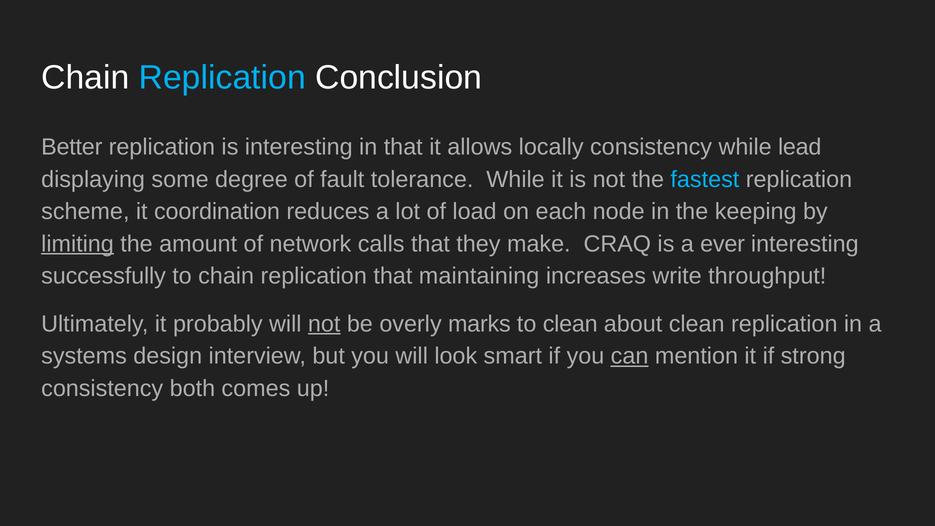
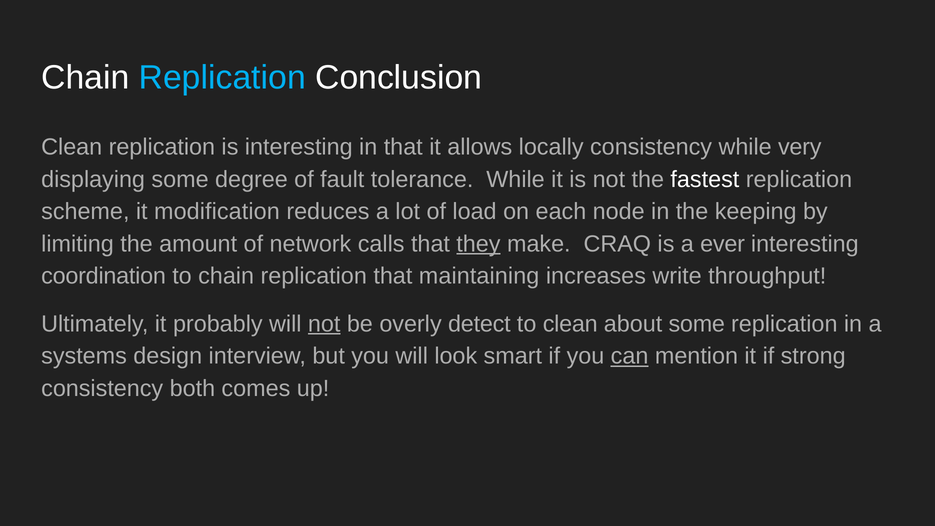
Better at (72, 147): Better -> Clean
lead: lead -> very
fastest colour: light blue -> white
coordination: coordination -> modification
limiting underline: present -> none
they underline: none -> present
successfully: successfully -> coordination
marks: marks -> detect
about clean: clean -> some
